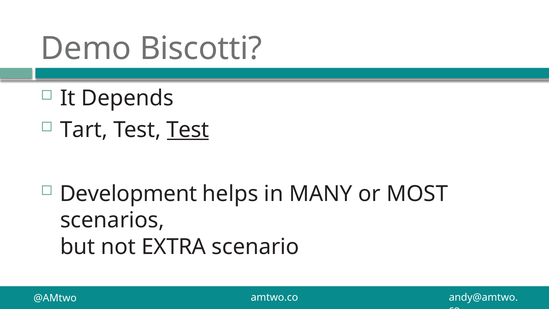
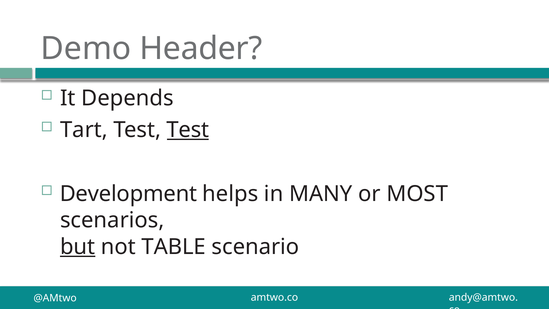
Biscotti: Biscotti -> Header
but underline: none -> present
EXTRA: EXTRA -> TABLE
